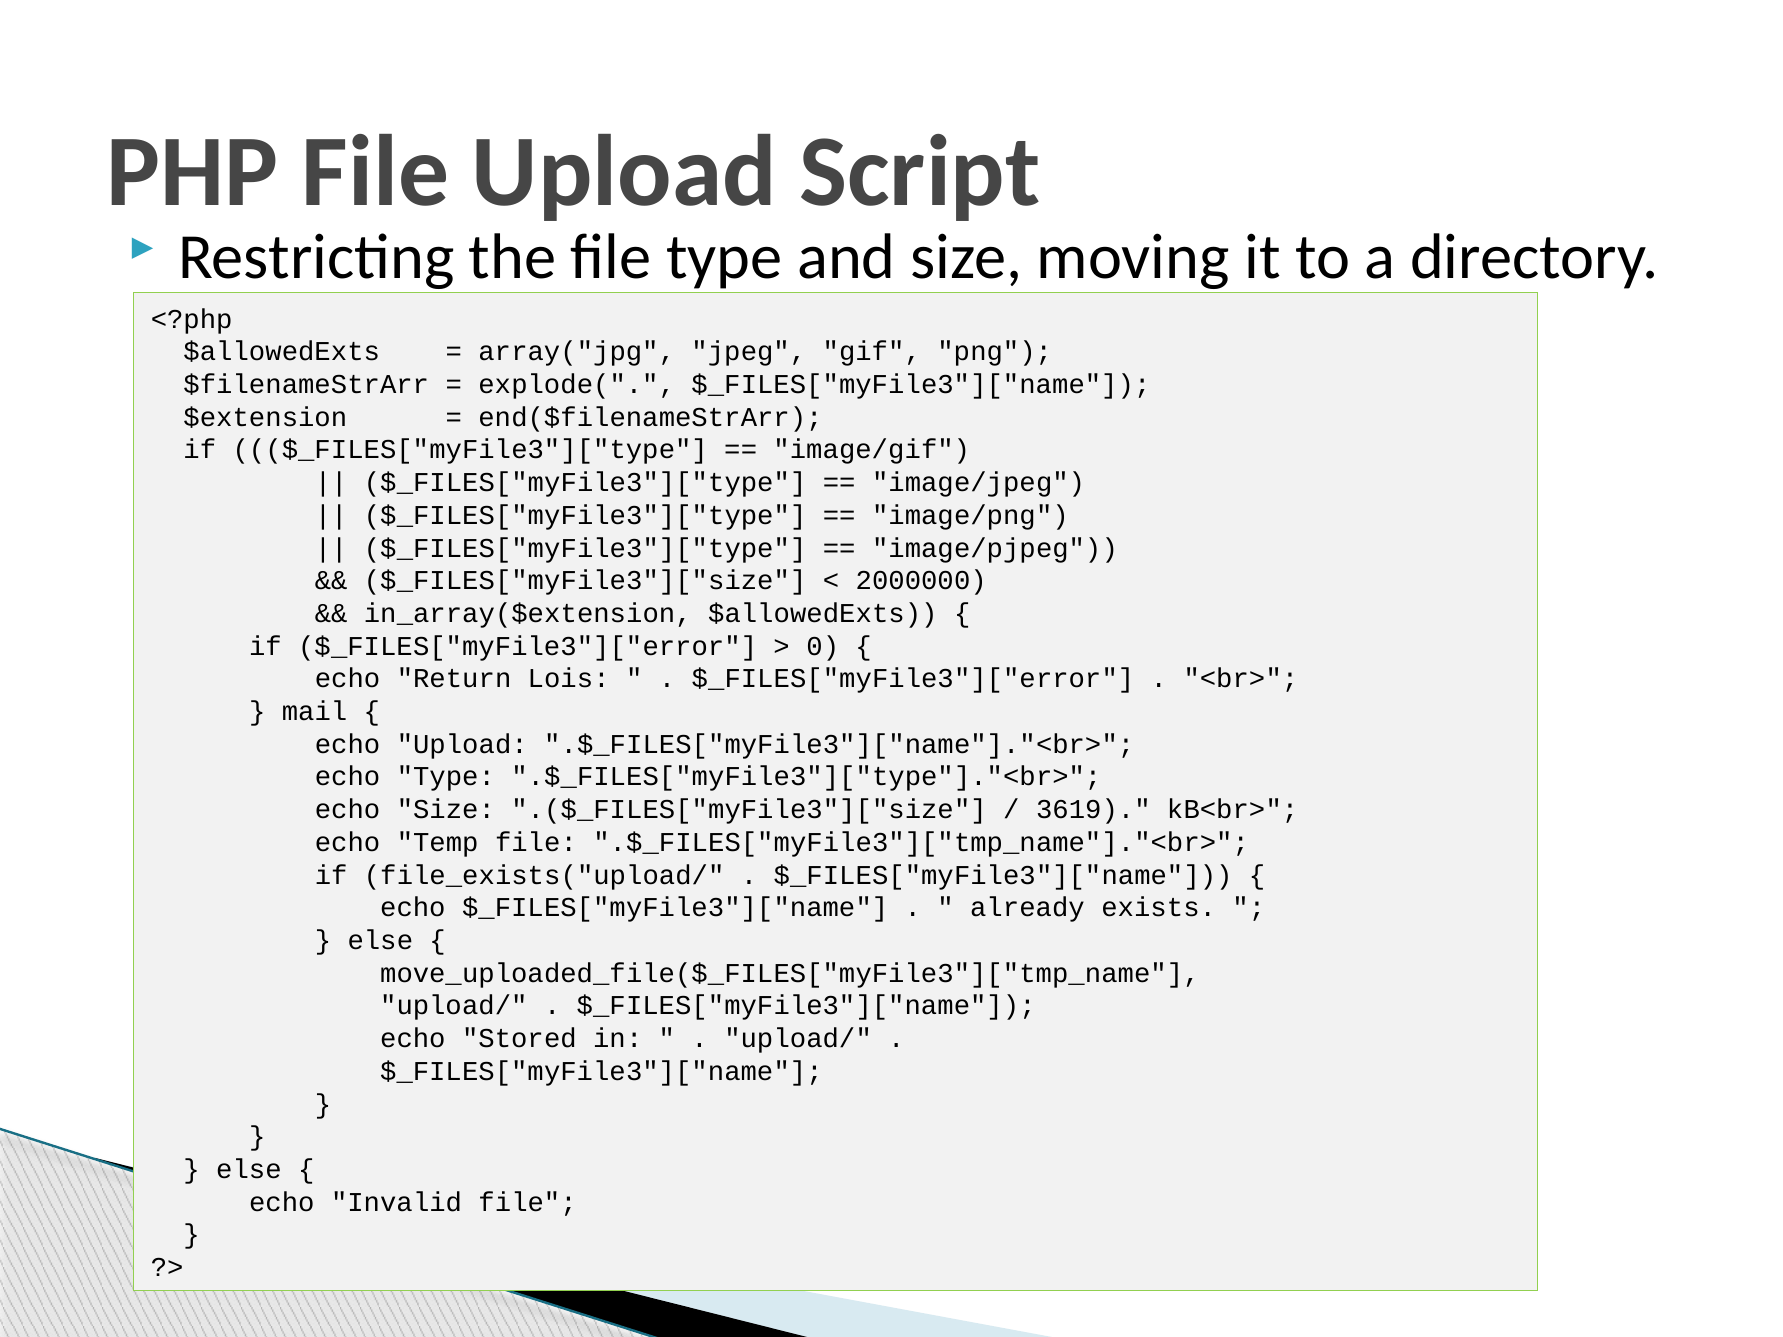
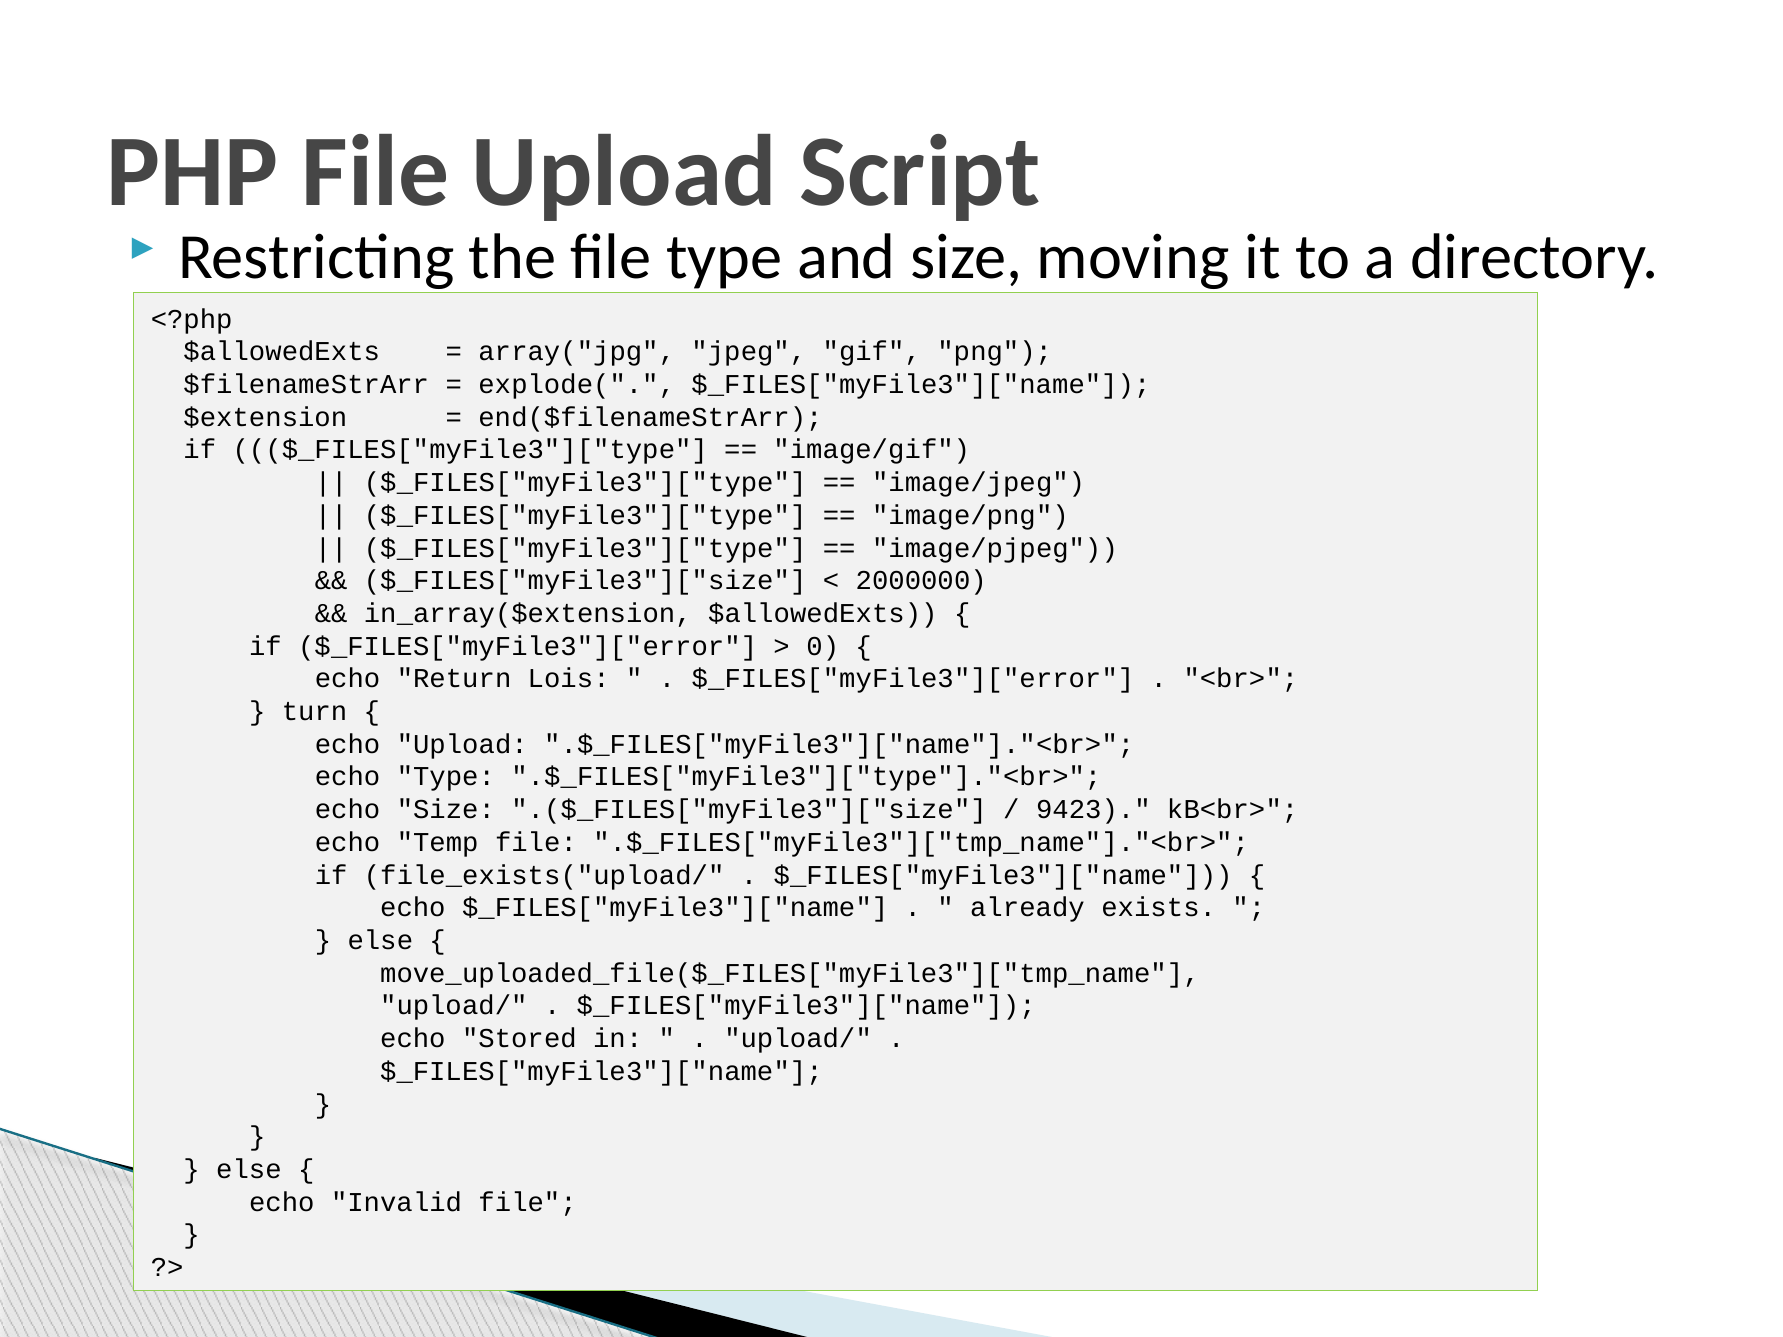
mail: mail -> turn
3619: 3619 -> 9423
